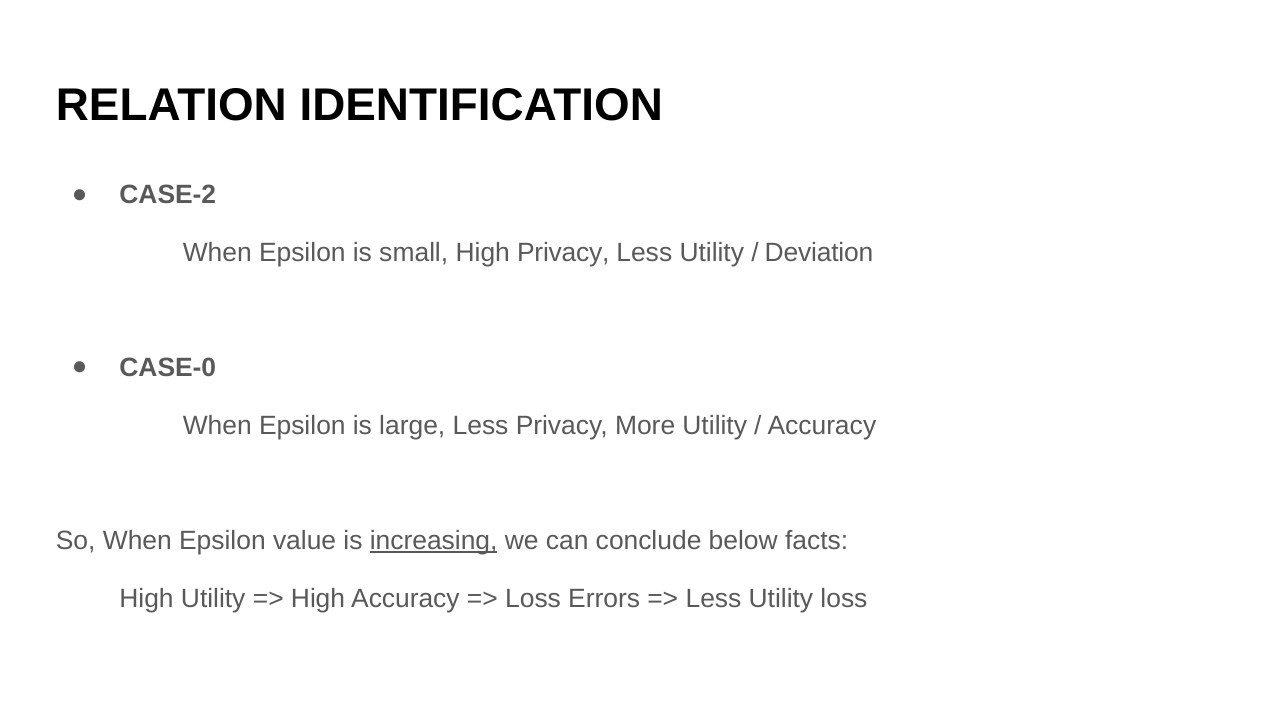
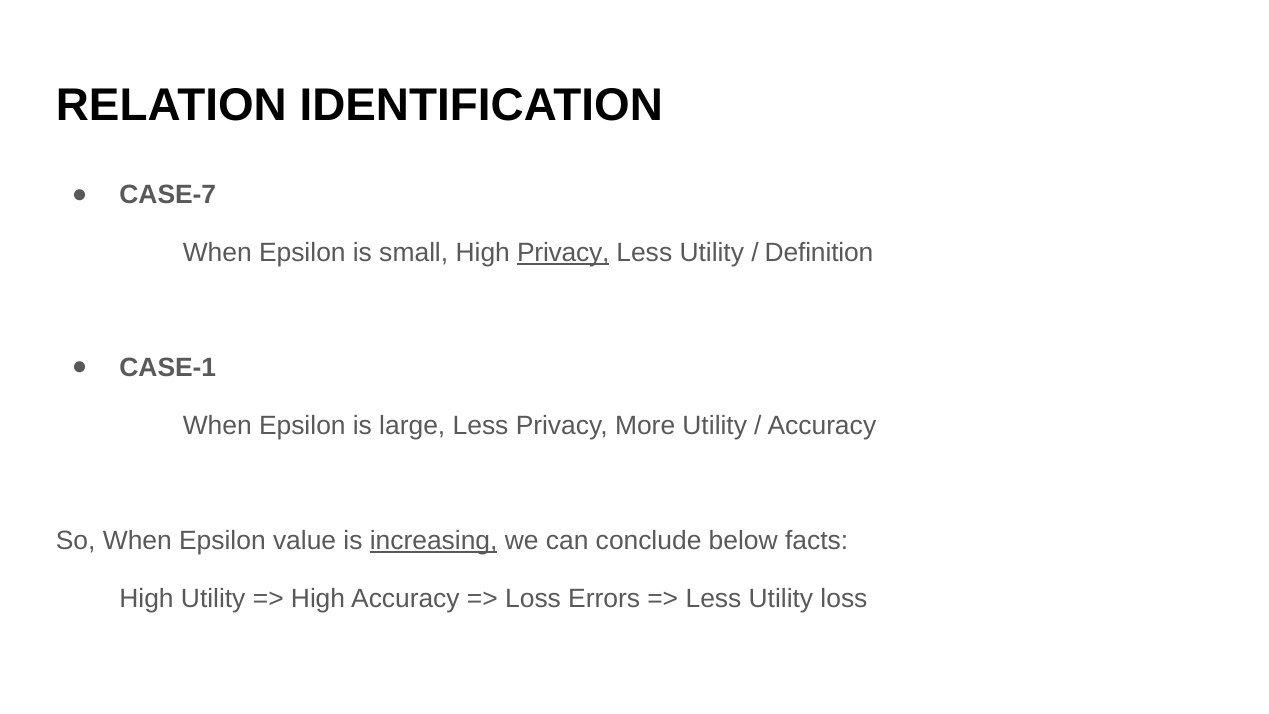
CASE-2: CASE-2 -> CASE-7
Privacy at (563, 253) underline: none -> present
Deviation: Deviation -> Definition
CASE-0: CASE-0 -> CASE-1
